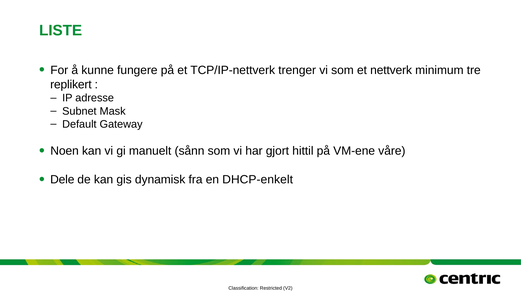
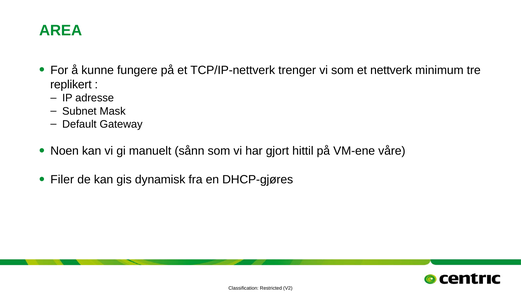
LISTE: LISTE -> AREA
Dele: Dele -> Filer
DHCP-enkelt: DHCP-enkelt -> DHCP-gjøres
